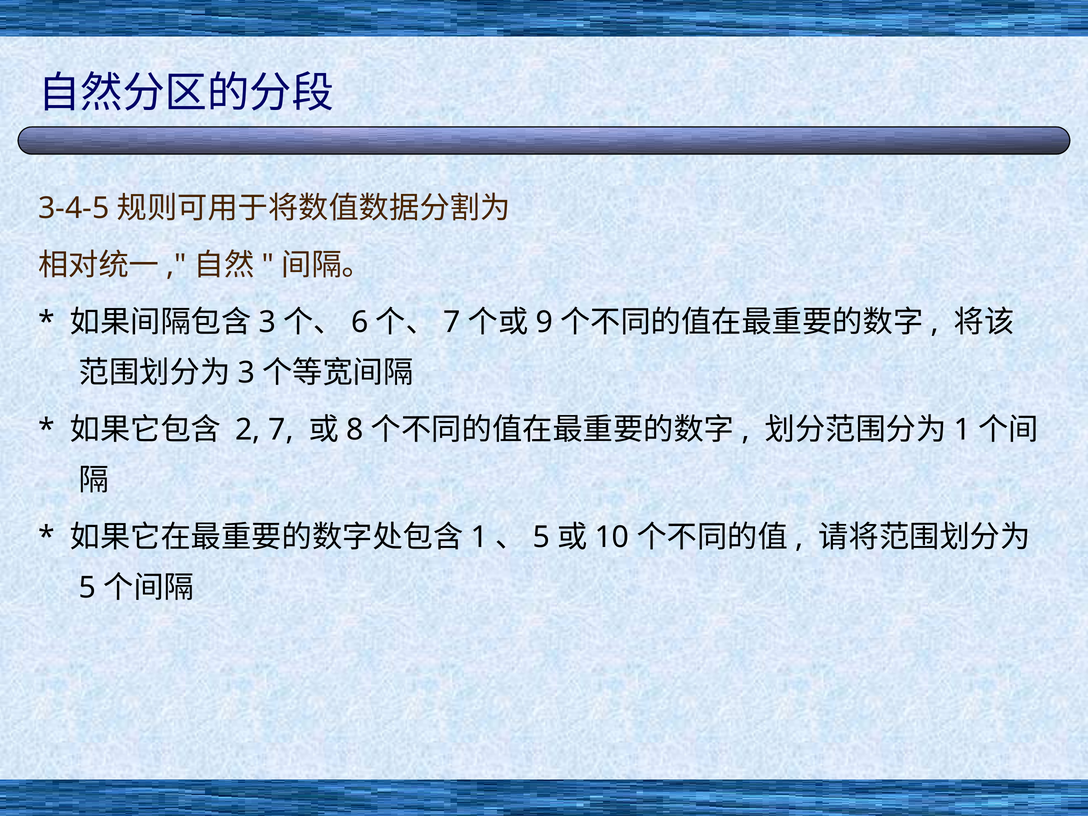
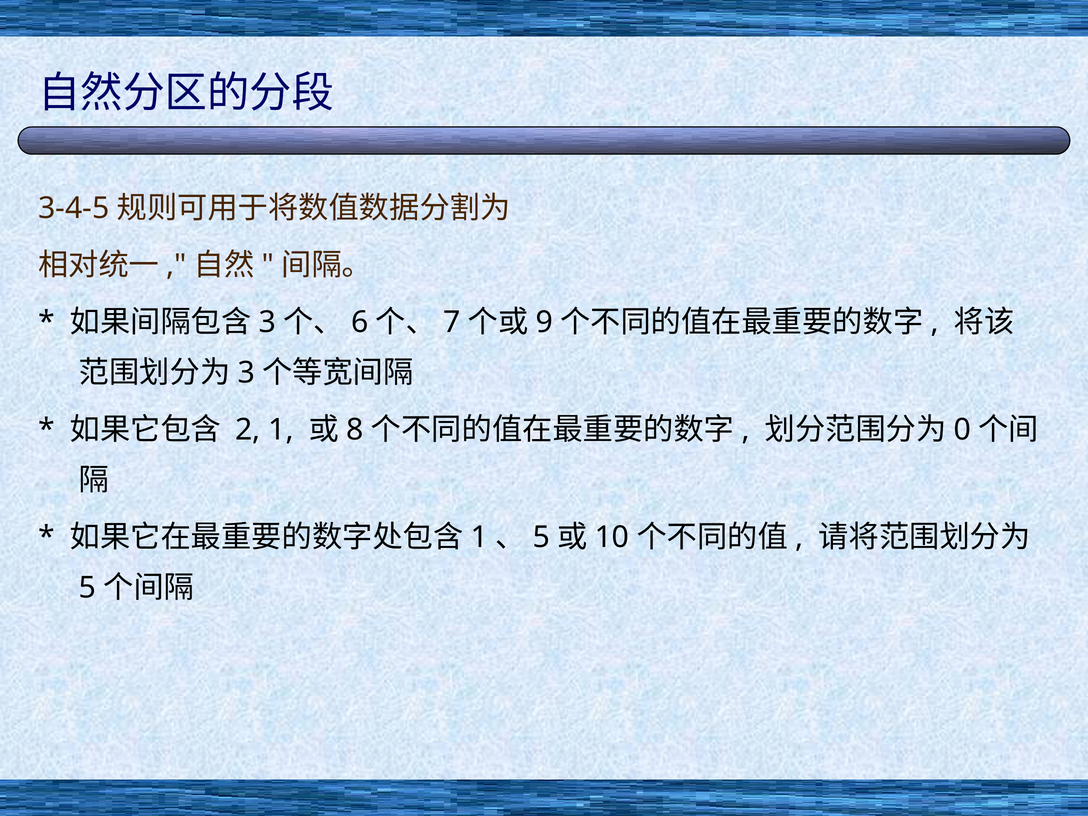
2 7: 7 -> 1
1 at (962, 430): 1 -> 0
